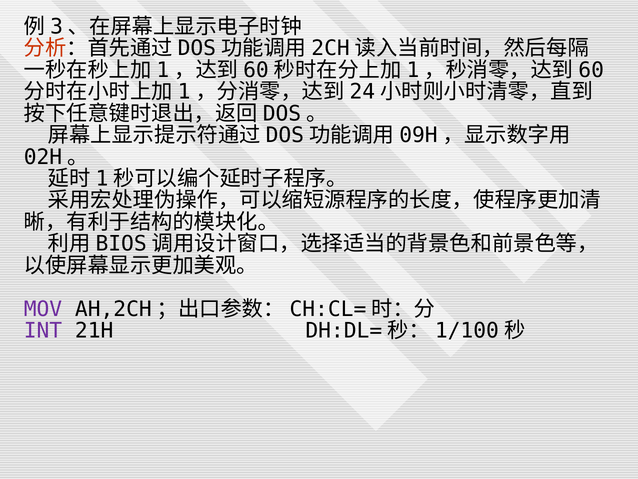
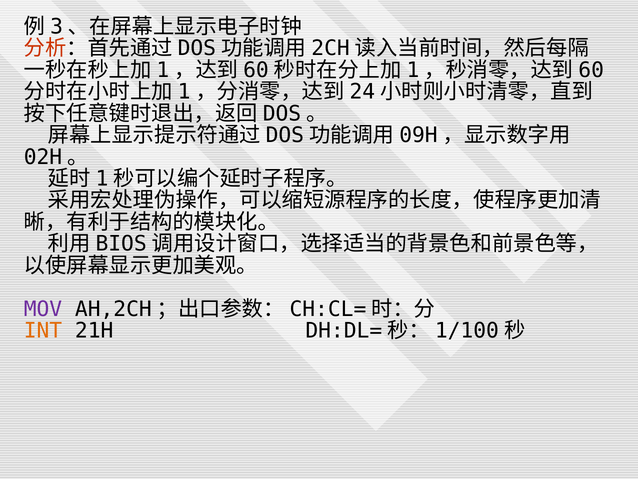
INT colour: purple -> orange
